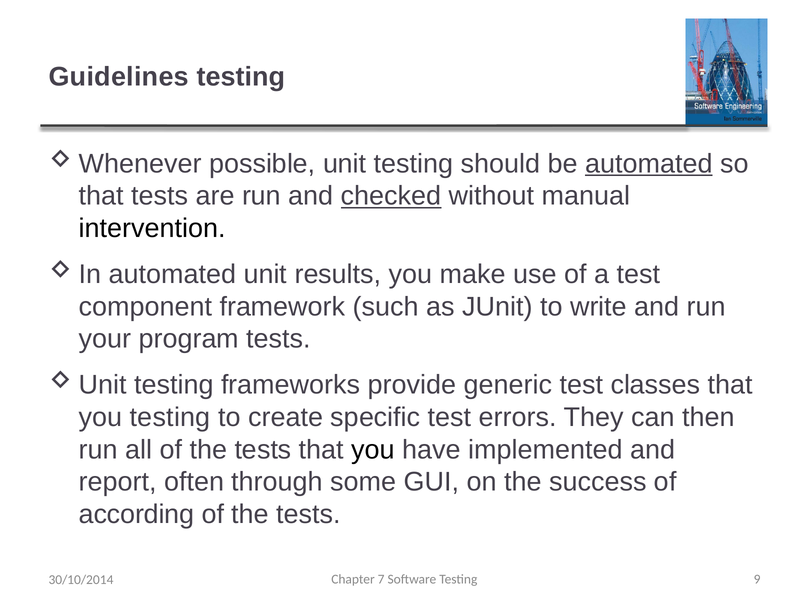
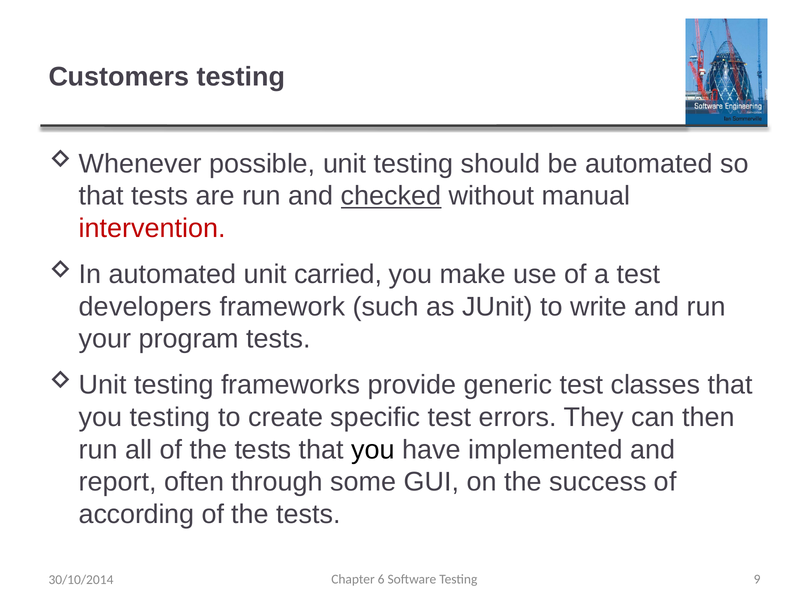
Guidelines: Guidelines -> Customers
automated at (649, 164) underline: present -> none
intervention colour: black -> red
results: results -> carried
component: component -> developers
7: 7 -> 6
